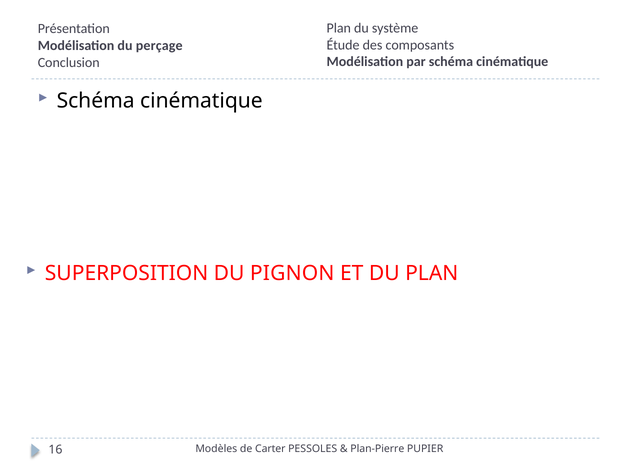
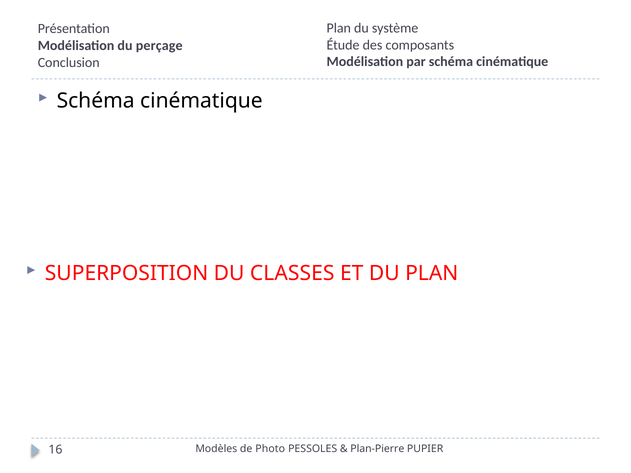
PIGNON: PIGNON -> CLASSES
Carter: Carter -> Photo
